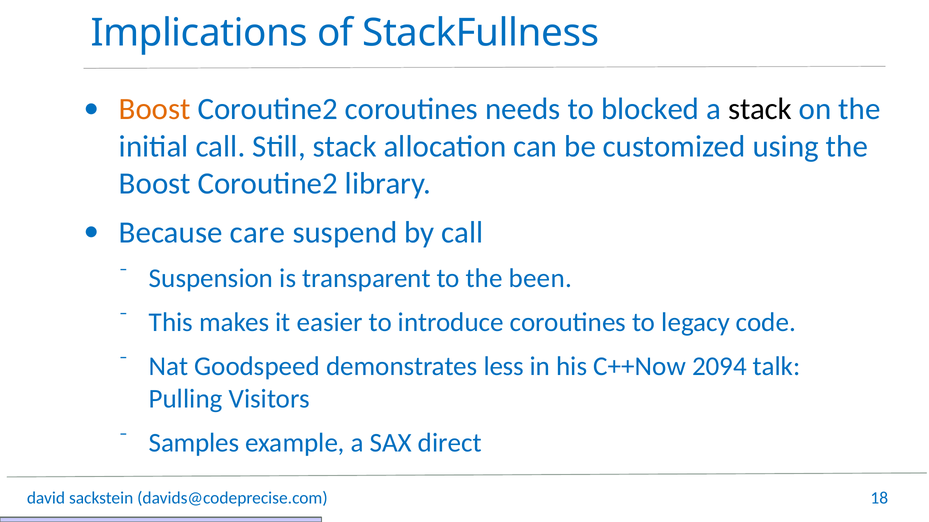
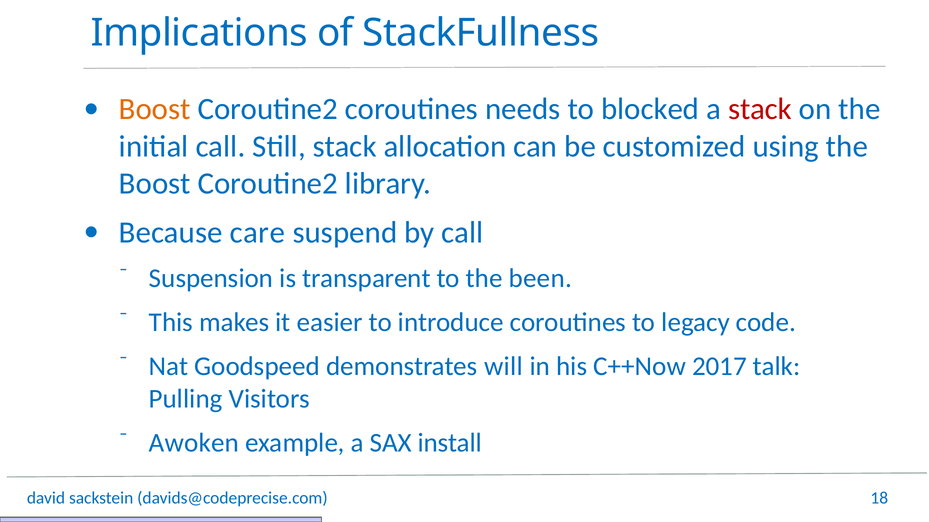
stack at (760, 109) colour: black -> red
less: less -> will
2094: 2094 -> 2017
Samples: Samples -> Awoken
direct: direct -> install
